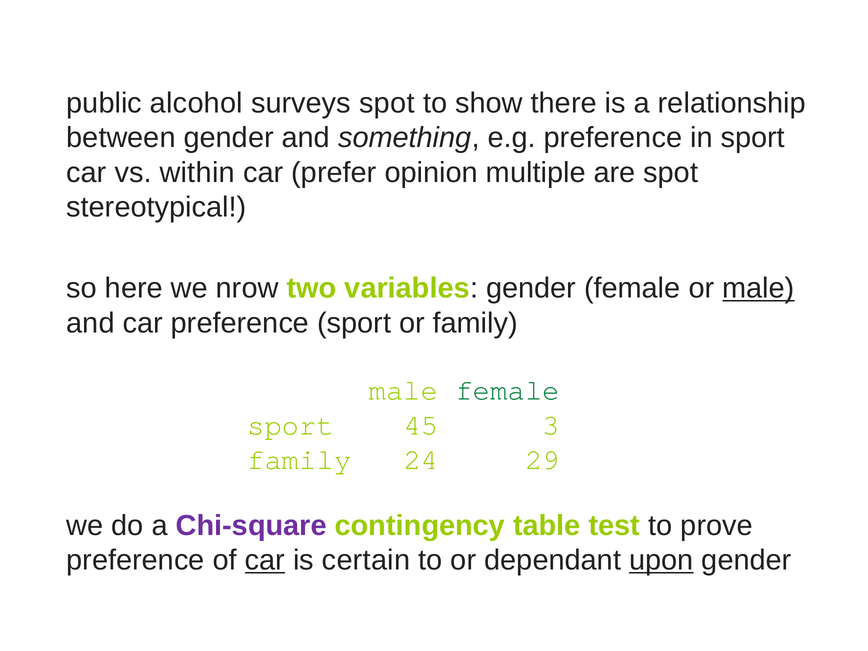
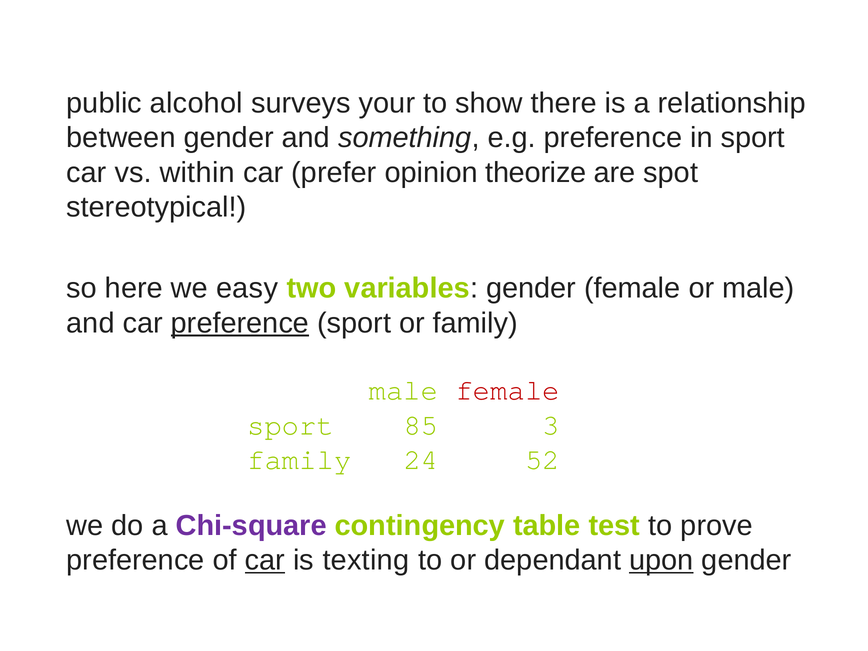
surveys spot: spot -> your
multiple: multiple -> theorize
nrow: nrow -> easy
male at (758, 288) underline: present -> none
preference at (240, 323) underline: none -> present
female at (508, 390) colour: green -> red
45: 45 -> 85
29: 29 -> 52
certain: certain -> texting
